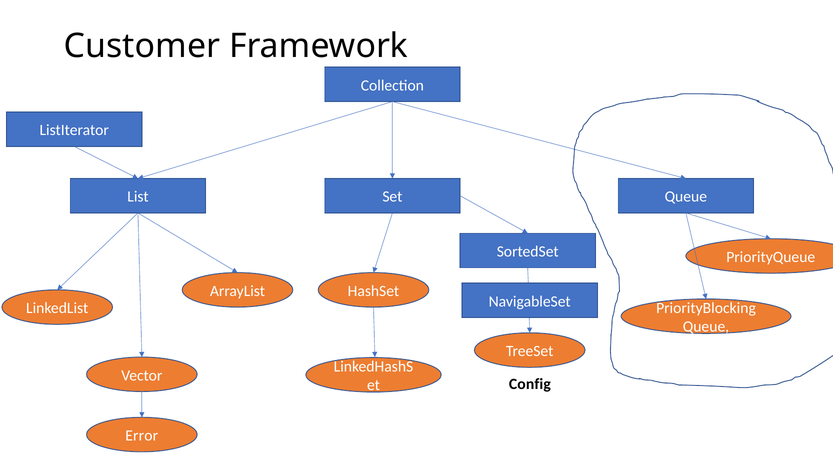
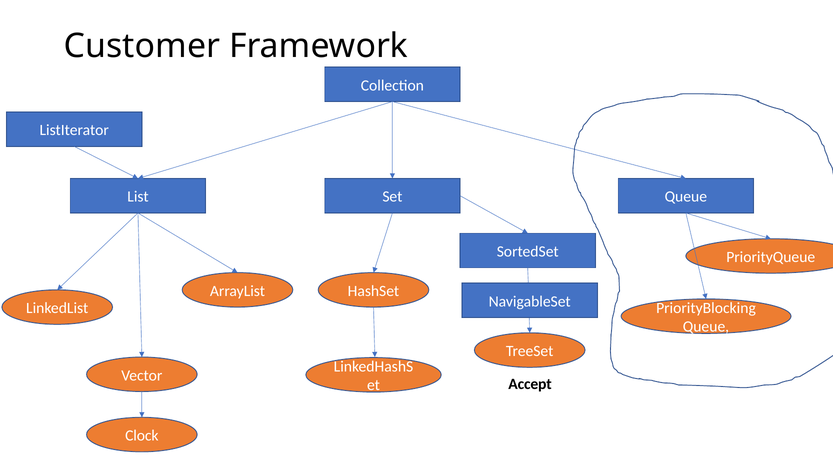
Config: Config -> Accept
Error: Error -> Clock
